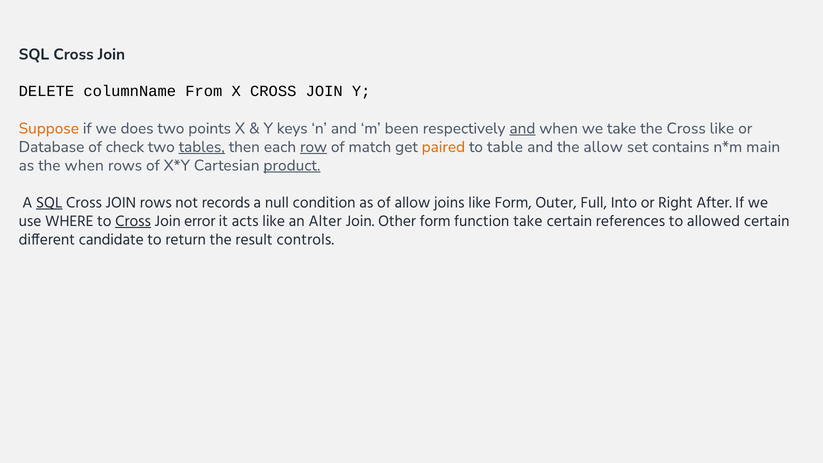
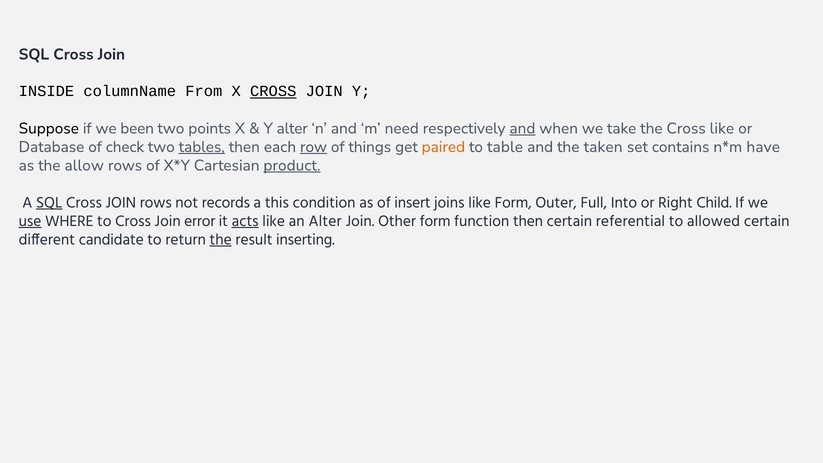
DELETE: DELETE -> INSIDE
CROSS at (273, 91) underline: none -> present
Suppose colour: orange -> black
does: does -> been
Y keys: keys -> alter
been: been -> need
match: match -> things
the allow: allow -> taken
main: main -> have
the when: when -> allow
null: null -> this
of allow: allow -> insert
After: After -> Child
use underline: none -> present
Cross at (133, 221) underline: present -> none
acts underline: none -> present
function take: take -> then
references: references -> referential
the at (221, 239) underline: none -> present
controls: controls -> inserting
